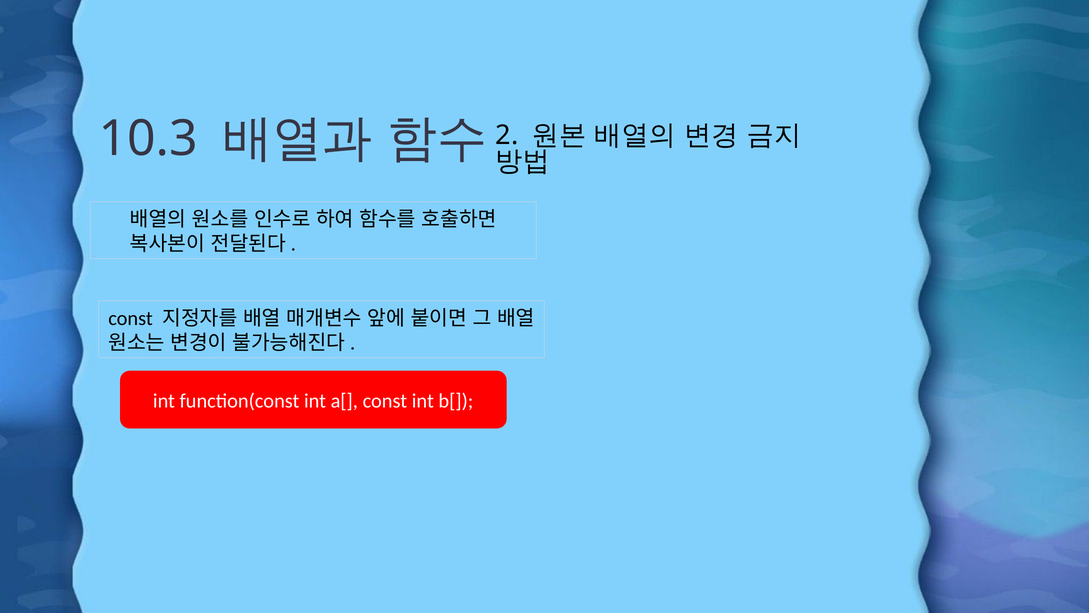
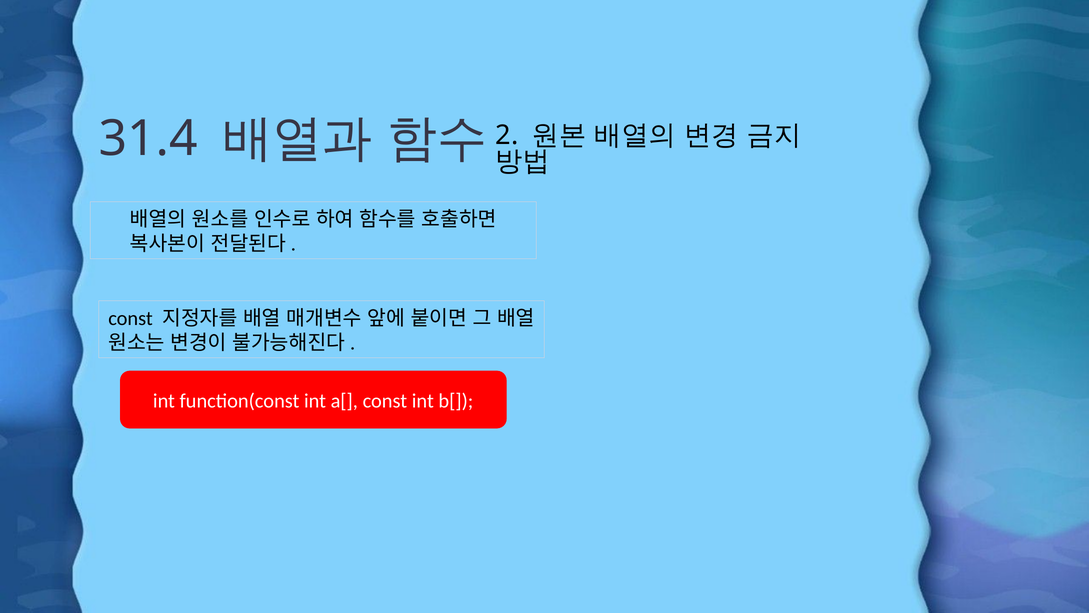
10.3: 10.3 -> 31.4
